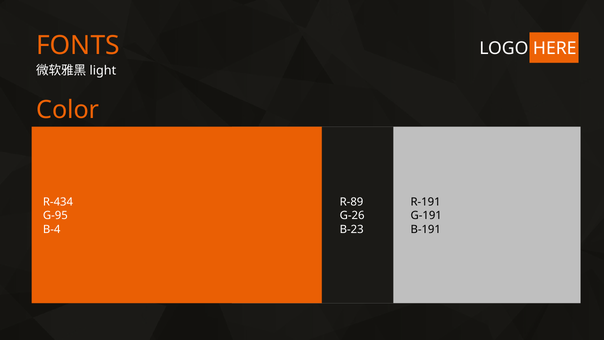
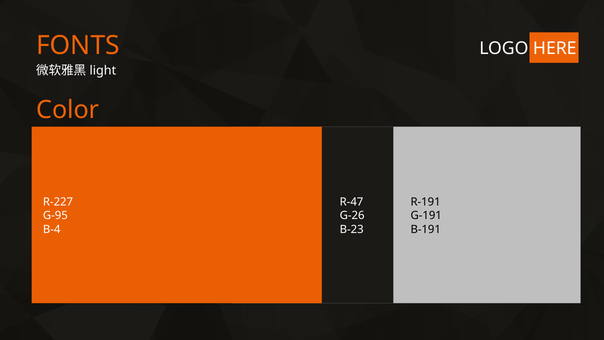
R-434: R-434 -> R-227
R-89: R-89 -> R-47
